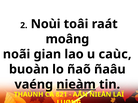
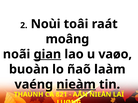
gian underline: none -> present
caùc: caùc -> vaøo
ñaâu: ñaâu -> laàm
